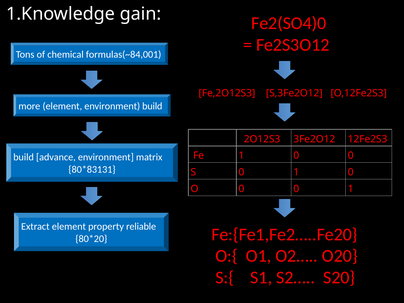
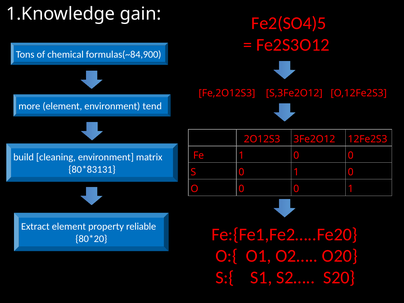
Fe2(SO4)0: Fe2(SO4)0 -> Fe2(SO4)5
formulas(~84,001: formulas(~84,001 -> formulas(~84,900
environment build: build -> tend
advance: advance -> cleaning
